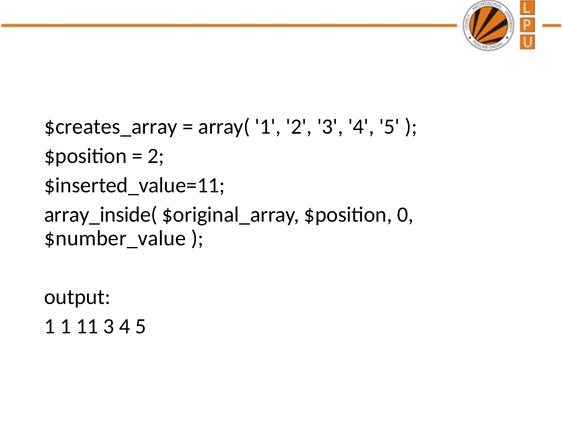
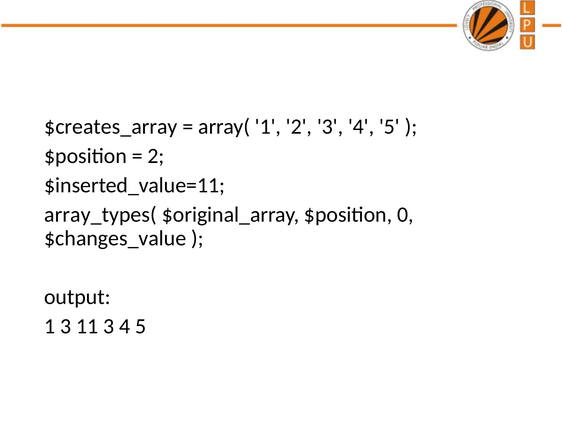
array_inside(: array_inside( -> array_types(
$number_value: $number_value -> $changes_value
1 1: 1 -> 3
